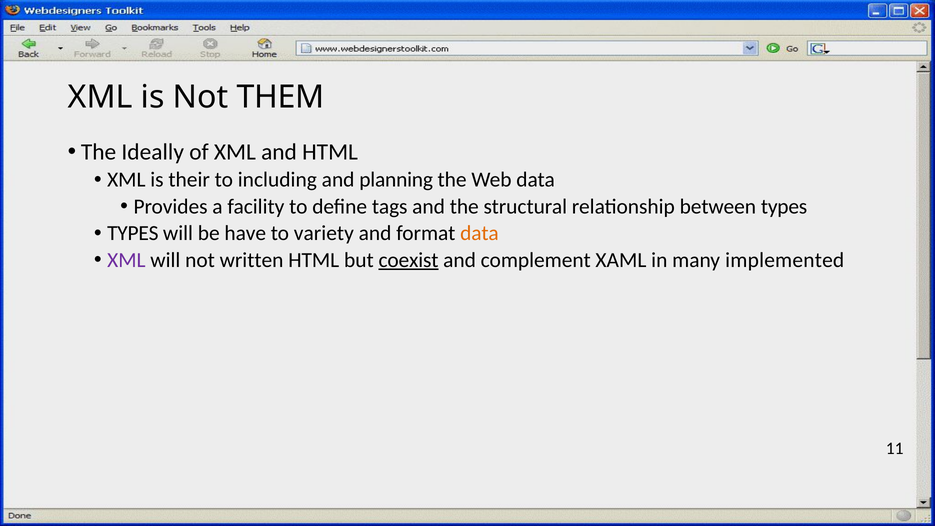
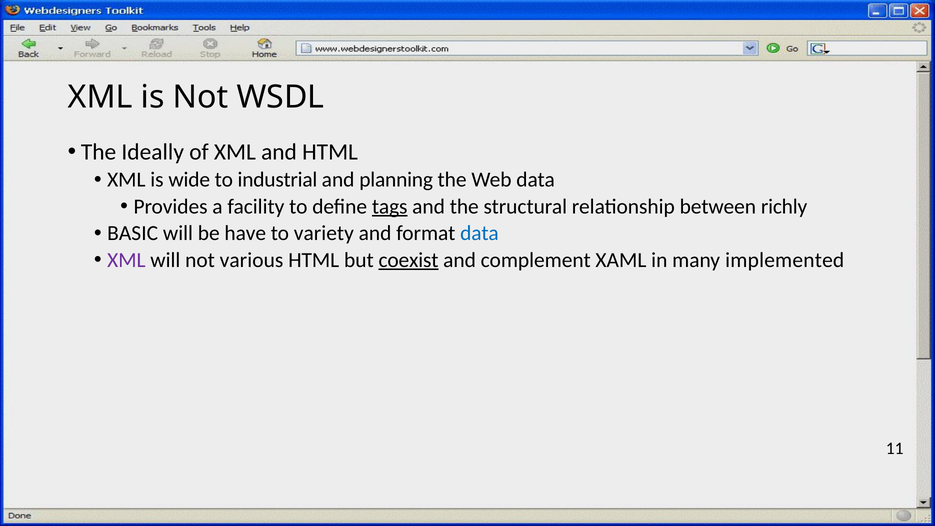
THEM: THEM -> WSDL
their: their -> wide
including: including -> industrial
tags underline: none -> present
between types: types -> richly
TYPES at (133, 233): TYPES -> BASIC
data at (479, 233) colour: orange -> blue
written: written -> various
